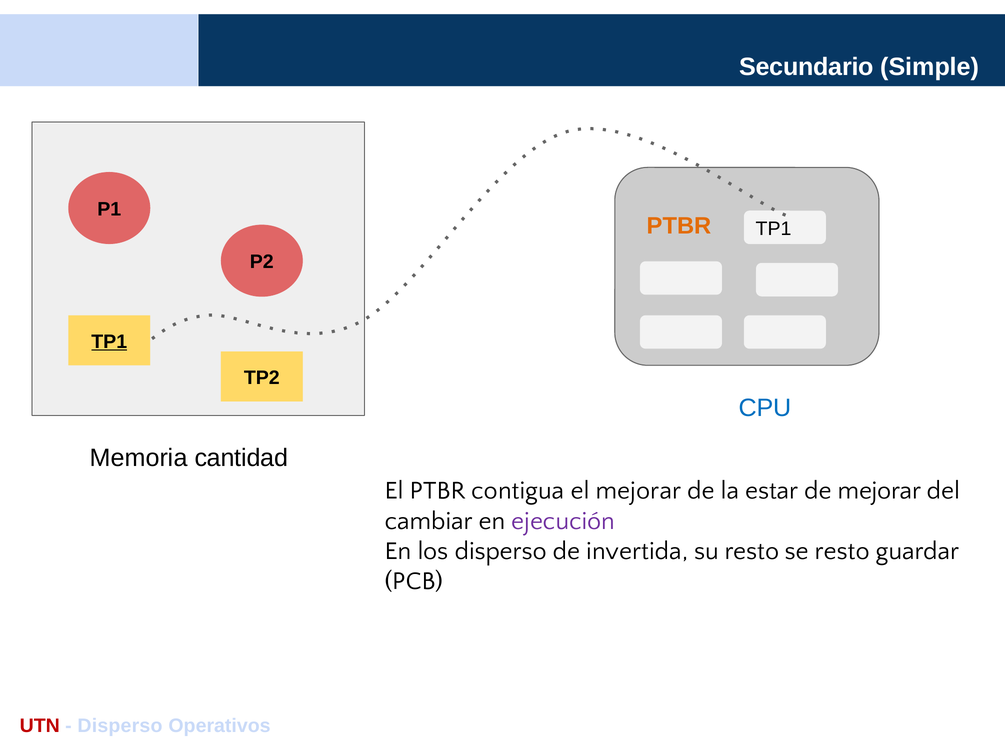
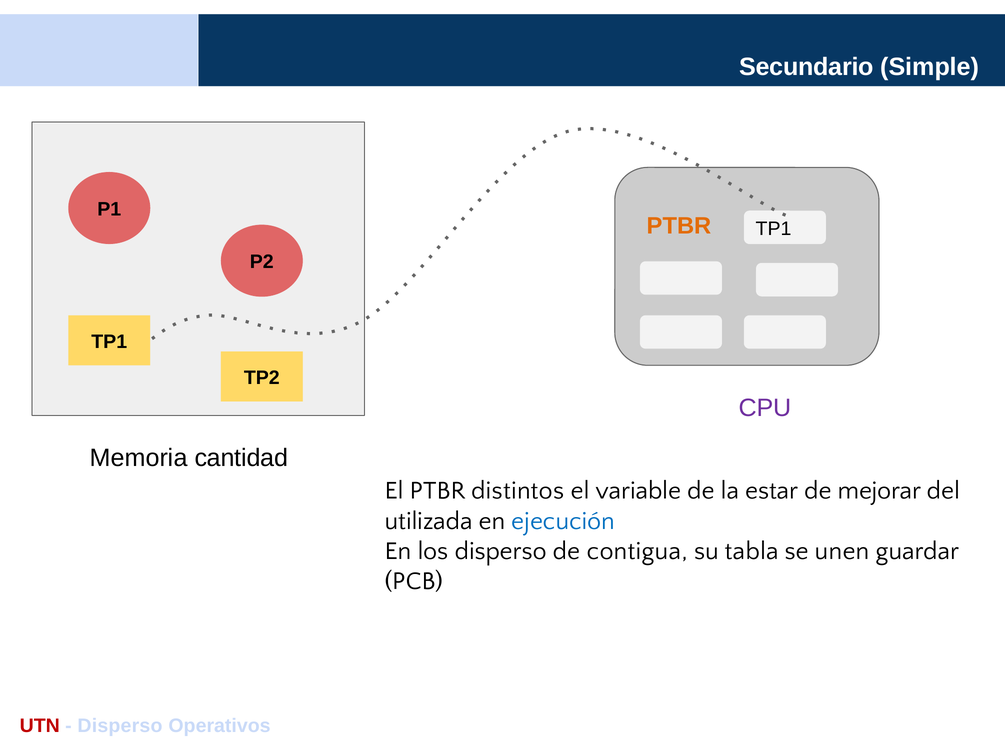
TP1 at (109, 342) underline: present -> none
CPU colour: blue -> purple
contigua: contigua -> distintos
el mejorar: mejorar -> variable
cambiar: cambiar -> utilizada
ejecución colour: purple -> blue
invertida: invertida -> contigua
su resto: resto -> tabla
se resto: resto -> unen
